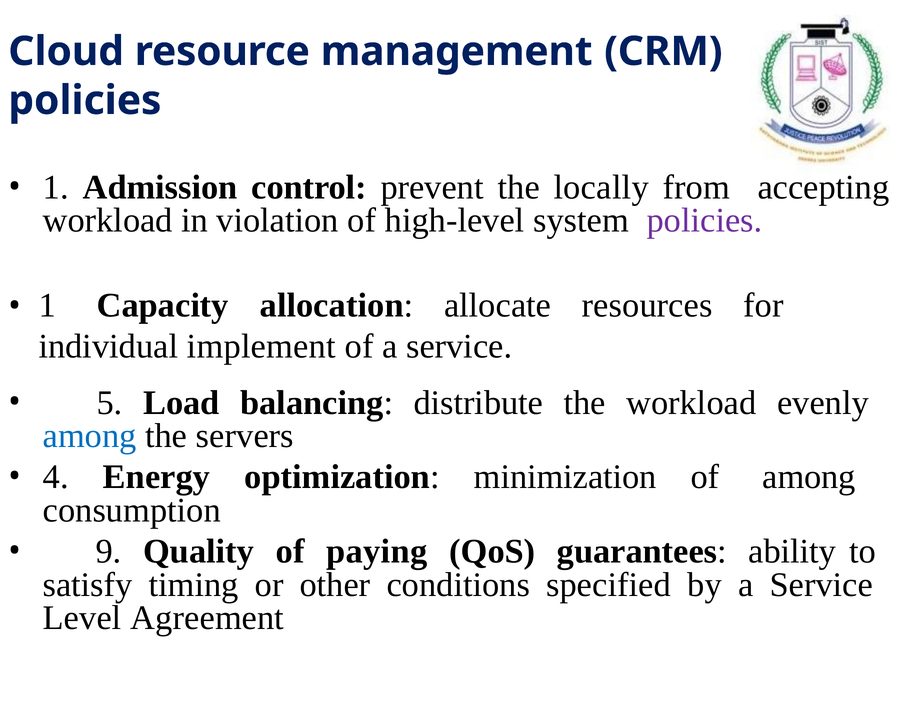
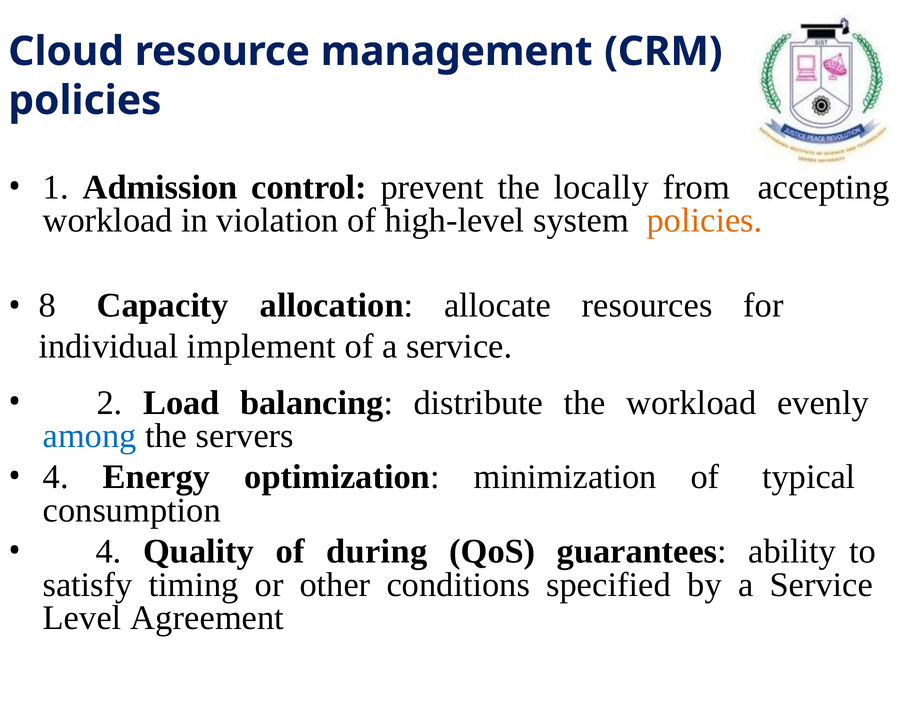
policies at (705, 221) colour: purple -> orange
1 at (47, 305): 1 -> 8
5: 5 -> 2
of among: among -> typical
9 at (109, 552): 9 -> 4
paying: paying -> during
